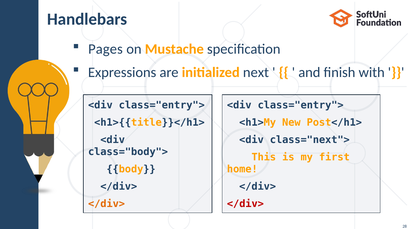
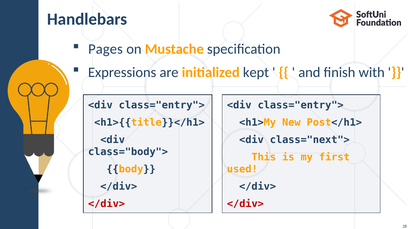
next: next -> kept
home: home -> used
</div> at (107, 204) colour: orange -> red
